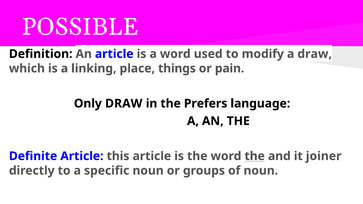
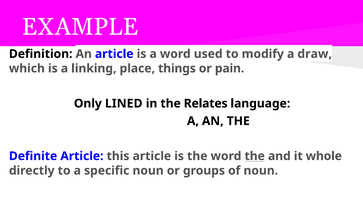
POSSIBLE: POSSIBLE -> EXAMPLE
Only DRAW: DRAW -> LINED
Prefers: Prefers -> Relates
joiner: joiner -> whole
